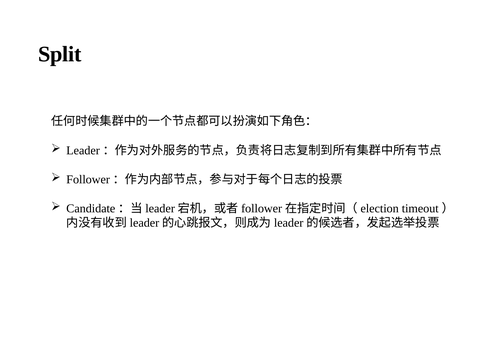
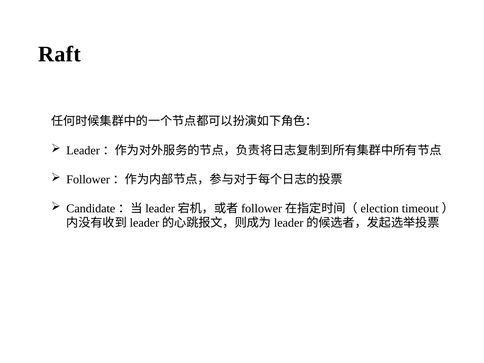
Split: Split -> Raft
